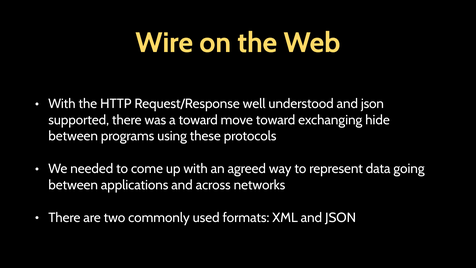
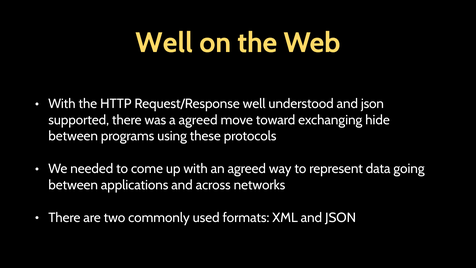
Wire at (164, 43): Wire -> Well
a toward: toward -> agreed
